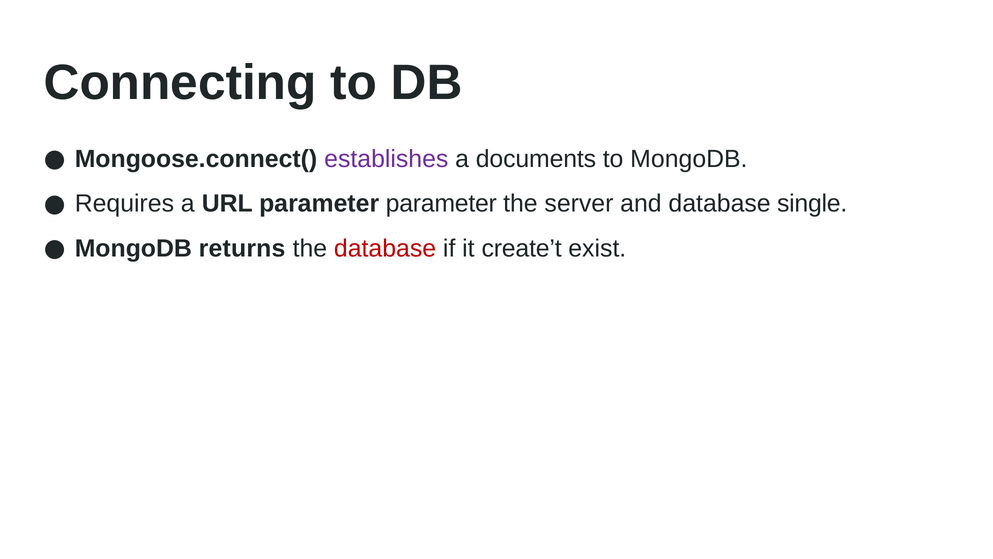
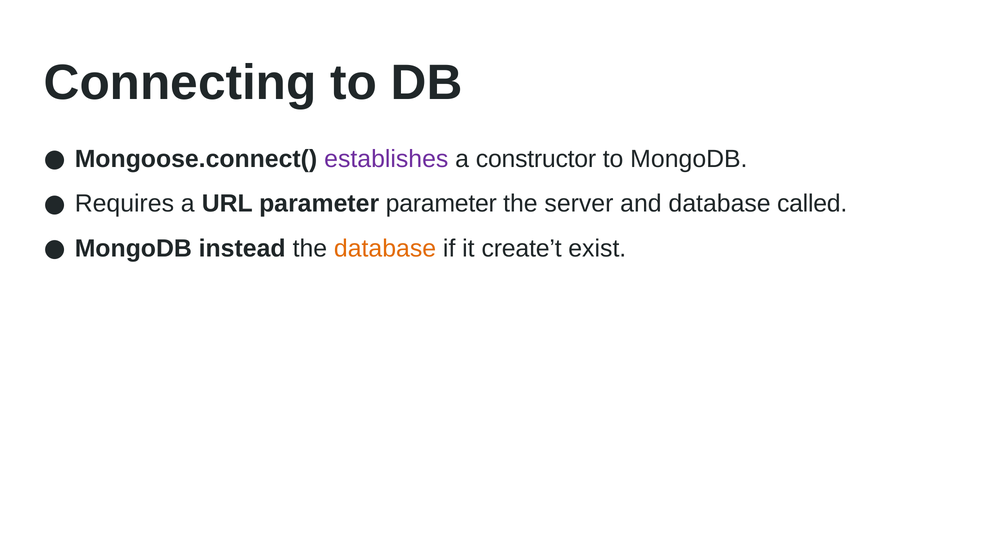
documents: documents -> constructor
single: single -> called
returns: returns -> instead
database at (385, 248) colour: red -> orange
